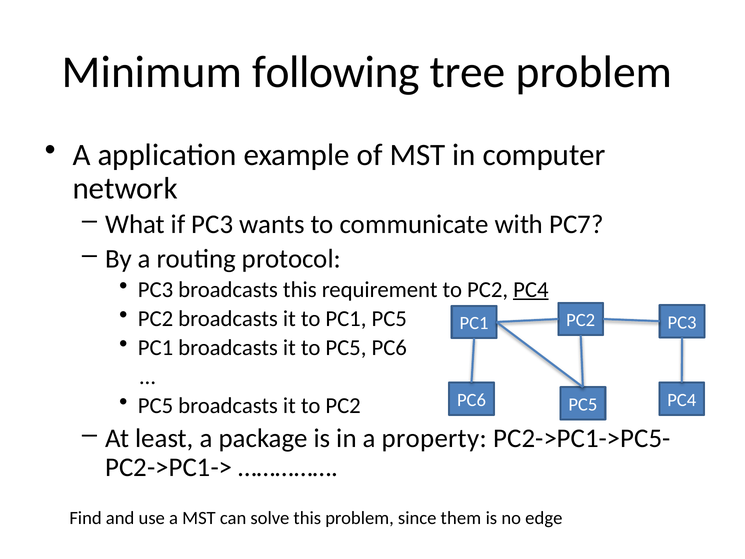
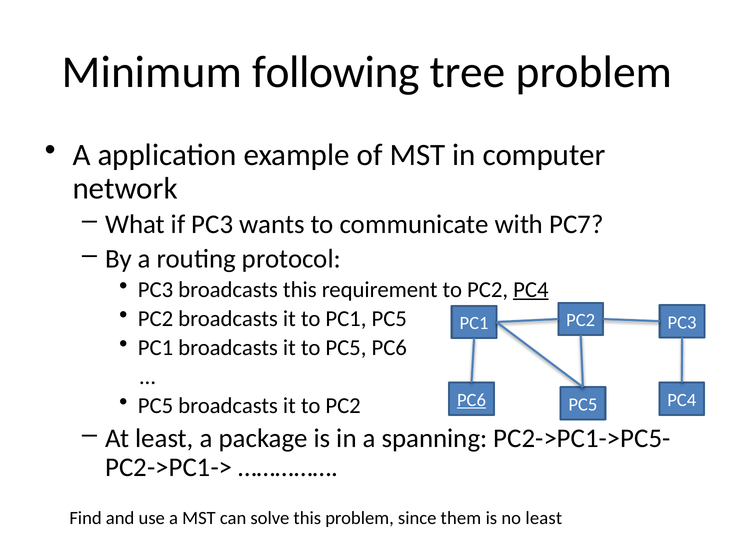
PC6 at (471, 400) underline: none -> present
property: property -> spanning
no edge: edge -> least
